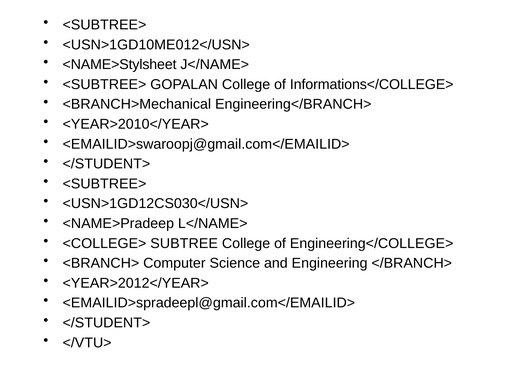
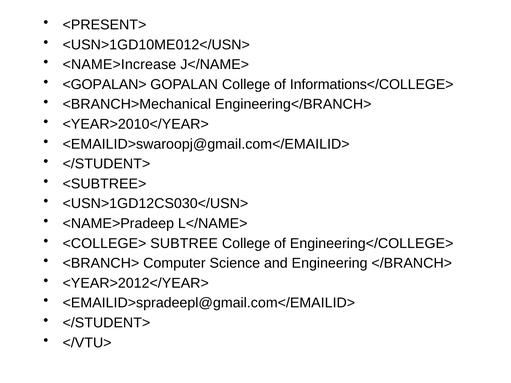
<SUBTREE> at (104, 25): <SUBTREE> -> <PRESENT>
<NAME>Stylsheet: <NAME>Stylsheet -> <NAME>Increase
<SUBTREE> at (104, 84): <SUBTREE> -> <GOPALAN>
